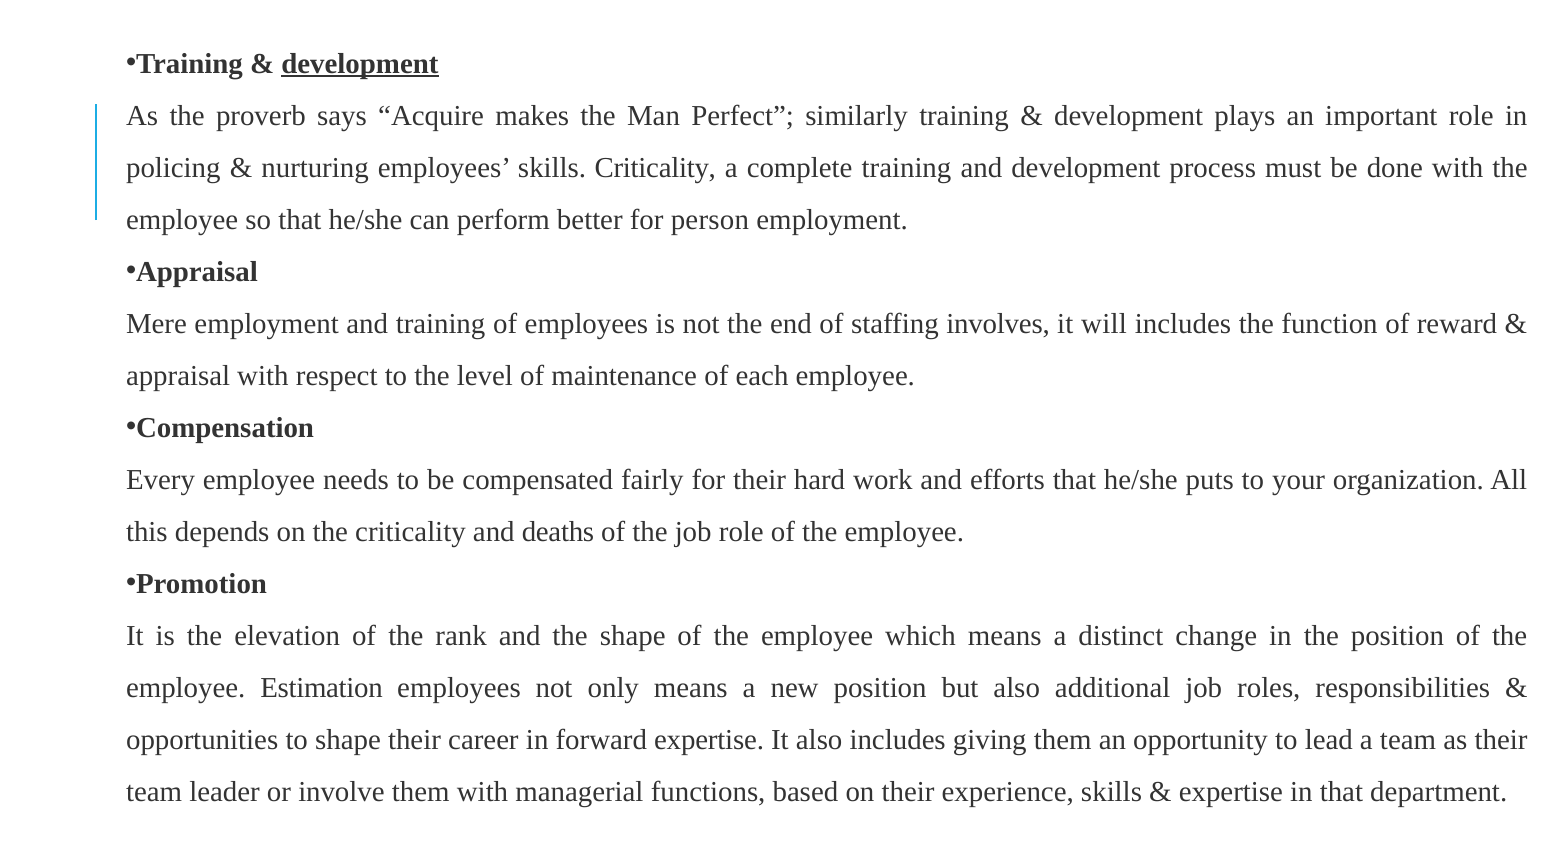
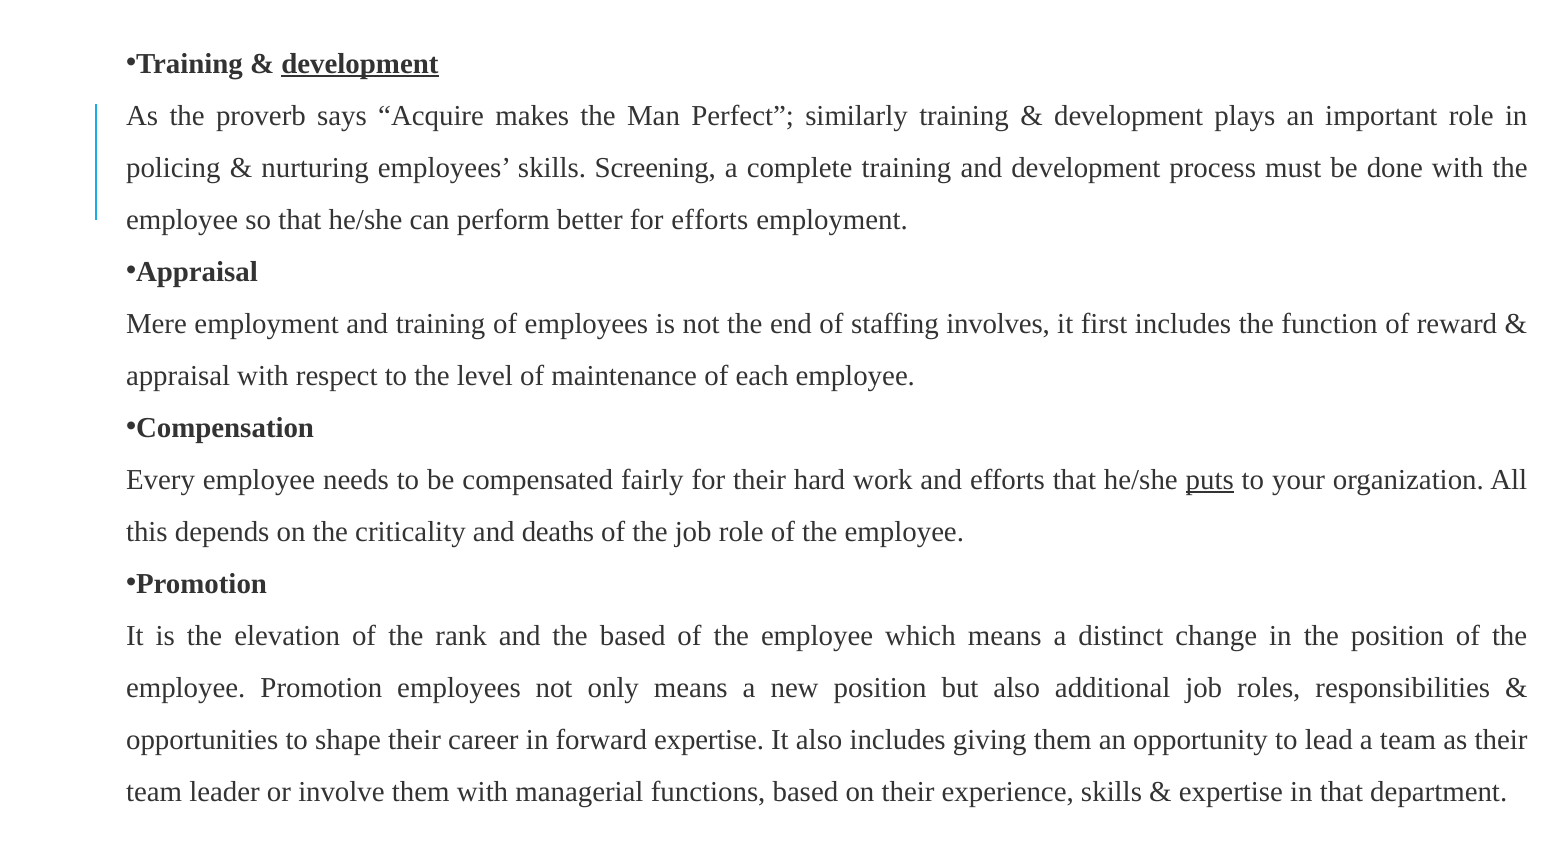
skills Criticality: Criticality -> Screening
for person: person -> efforts
will: will -> first
puts underline: none -> present
the shape: shape -> based
Estimation at (322, 688): Estimation -> Promotion
